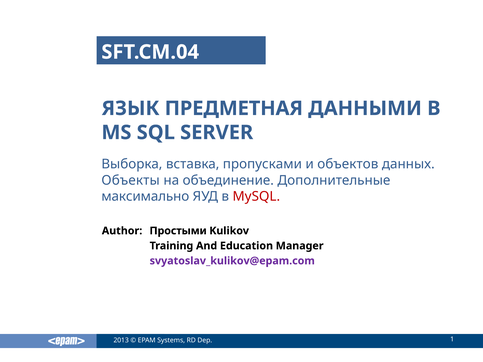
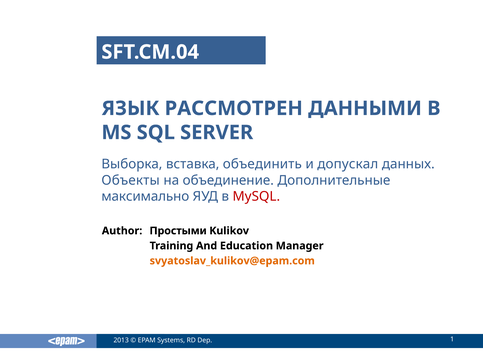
ПРЕДМЕТНАЯ: ПРЕДМЕТНАЯ -> РАССМОТРЕН
пропусками: пропусками -> объединить
объектов: объектов -> допускал
svyatoslav_kulikov@epam.com colour: purple -> orange
